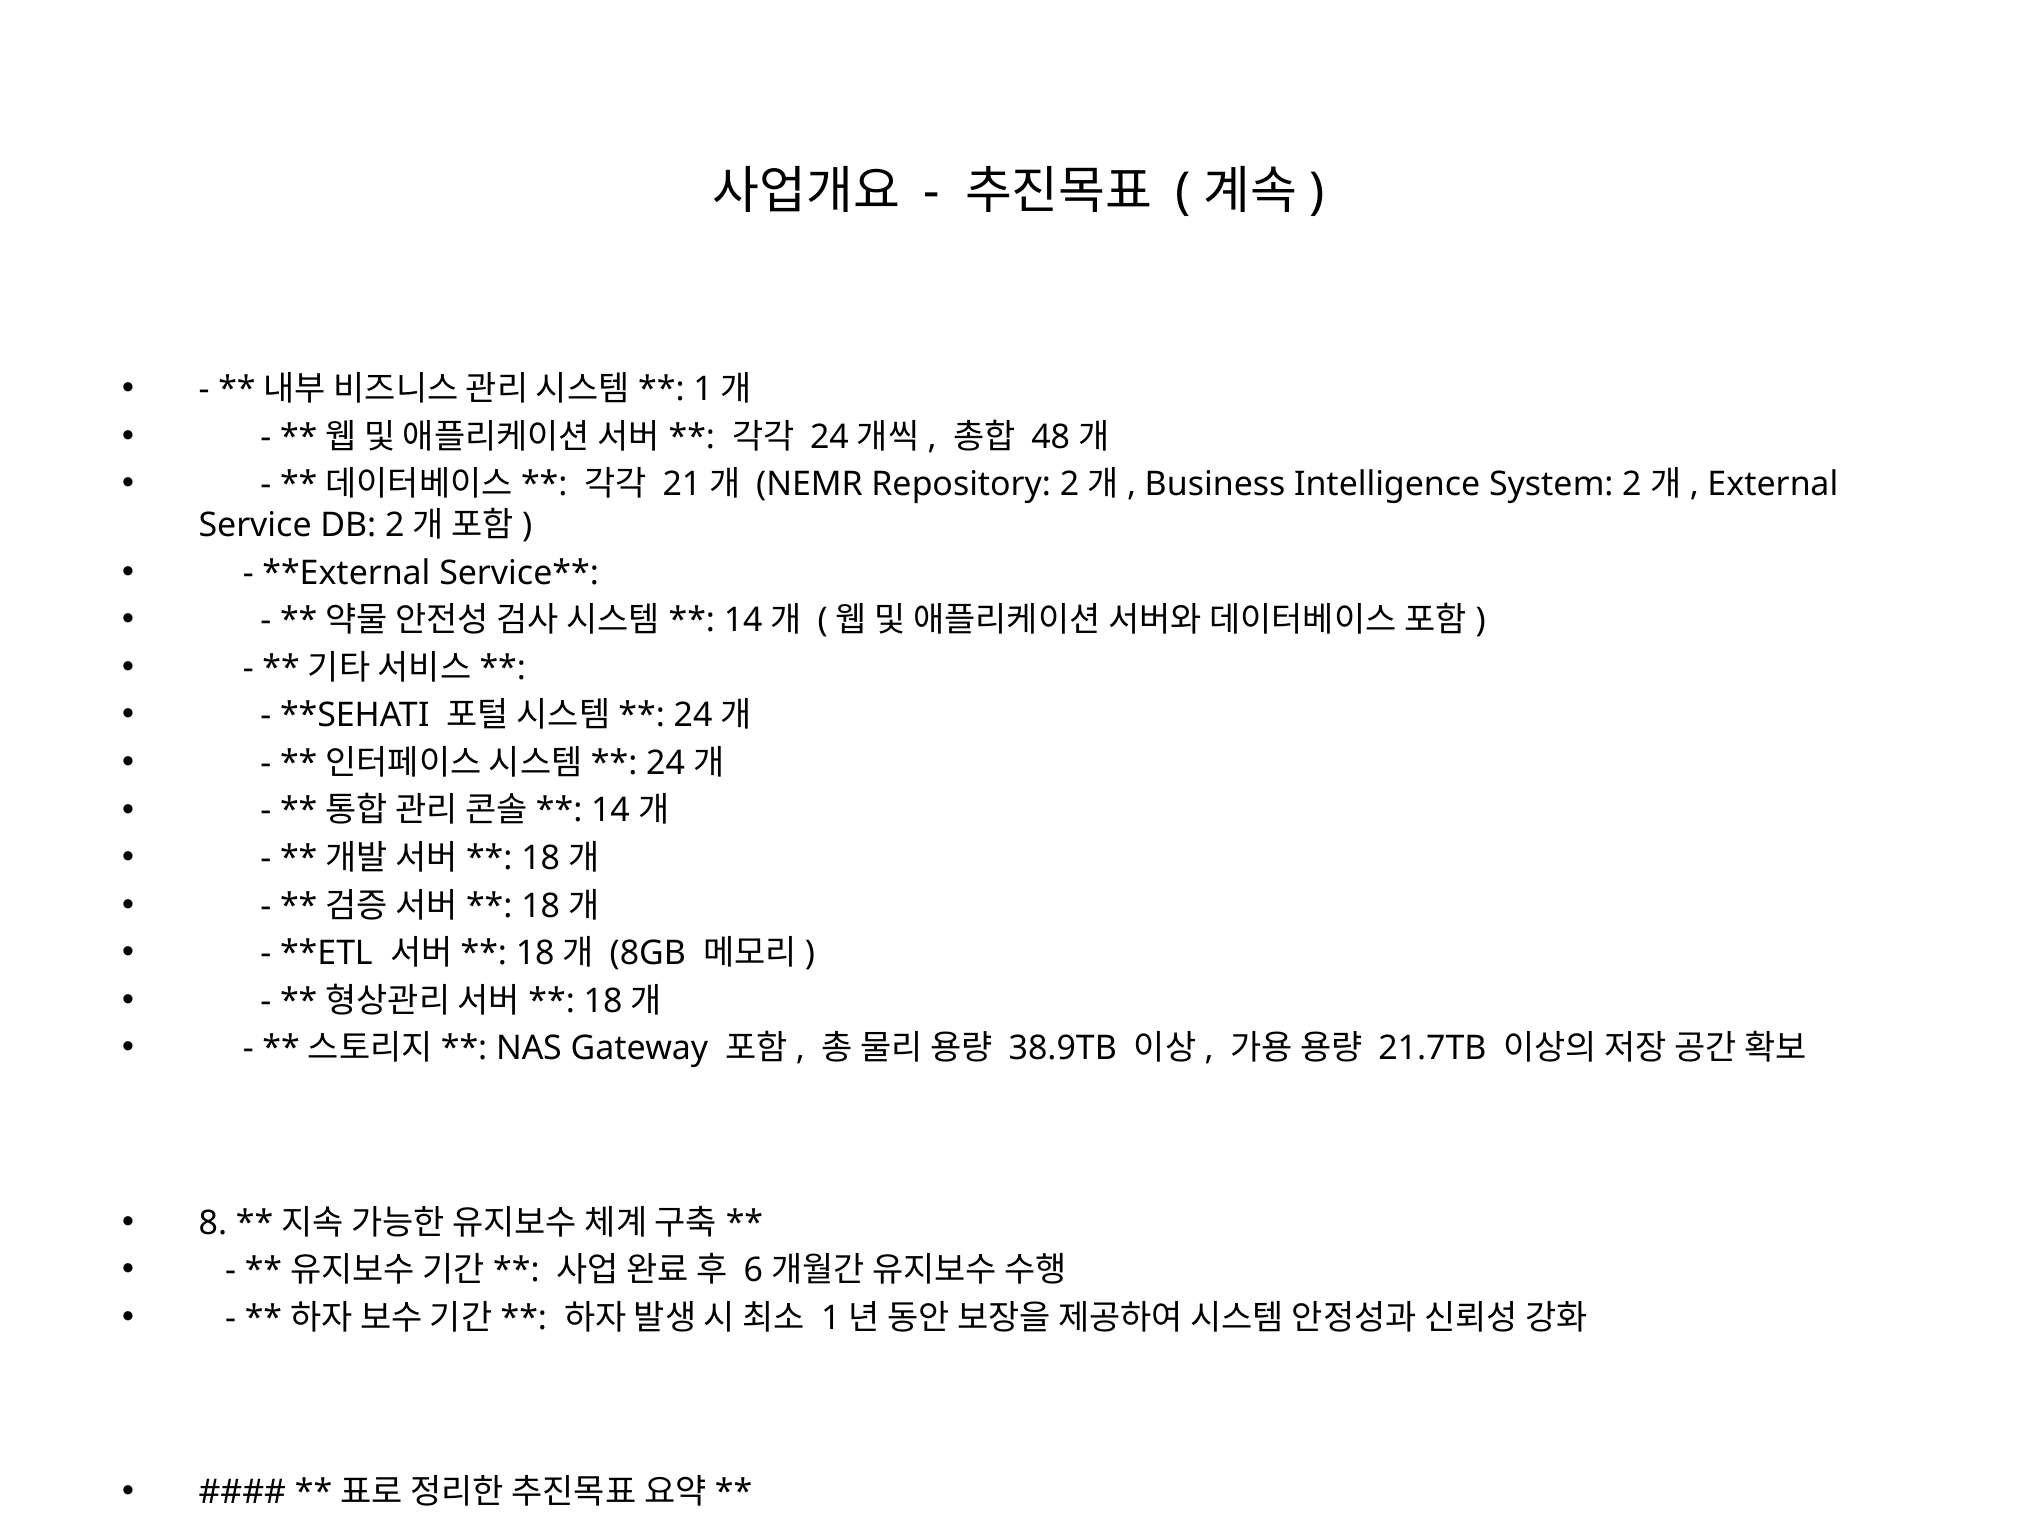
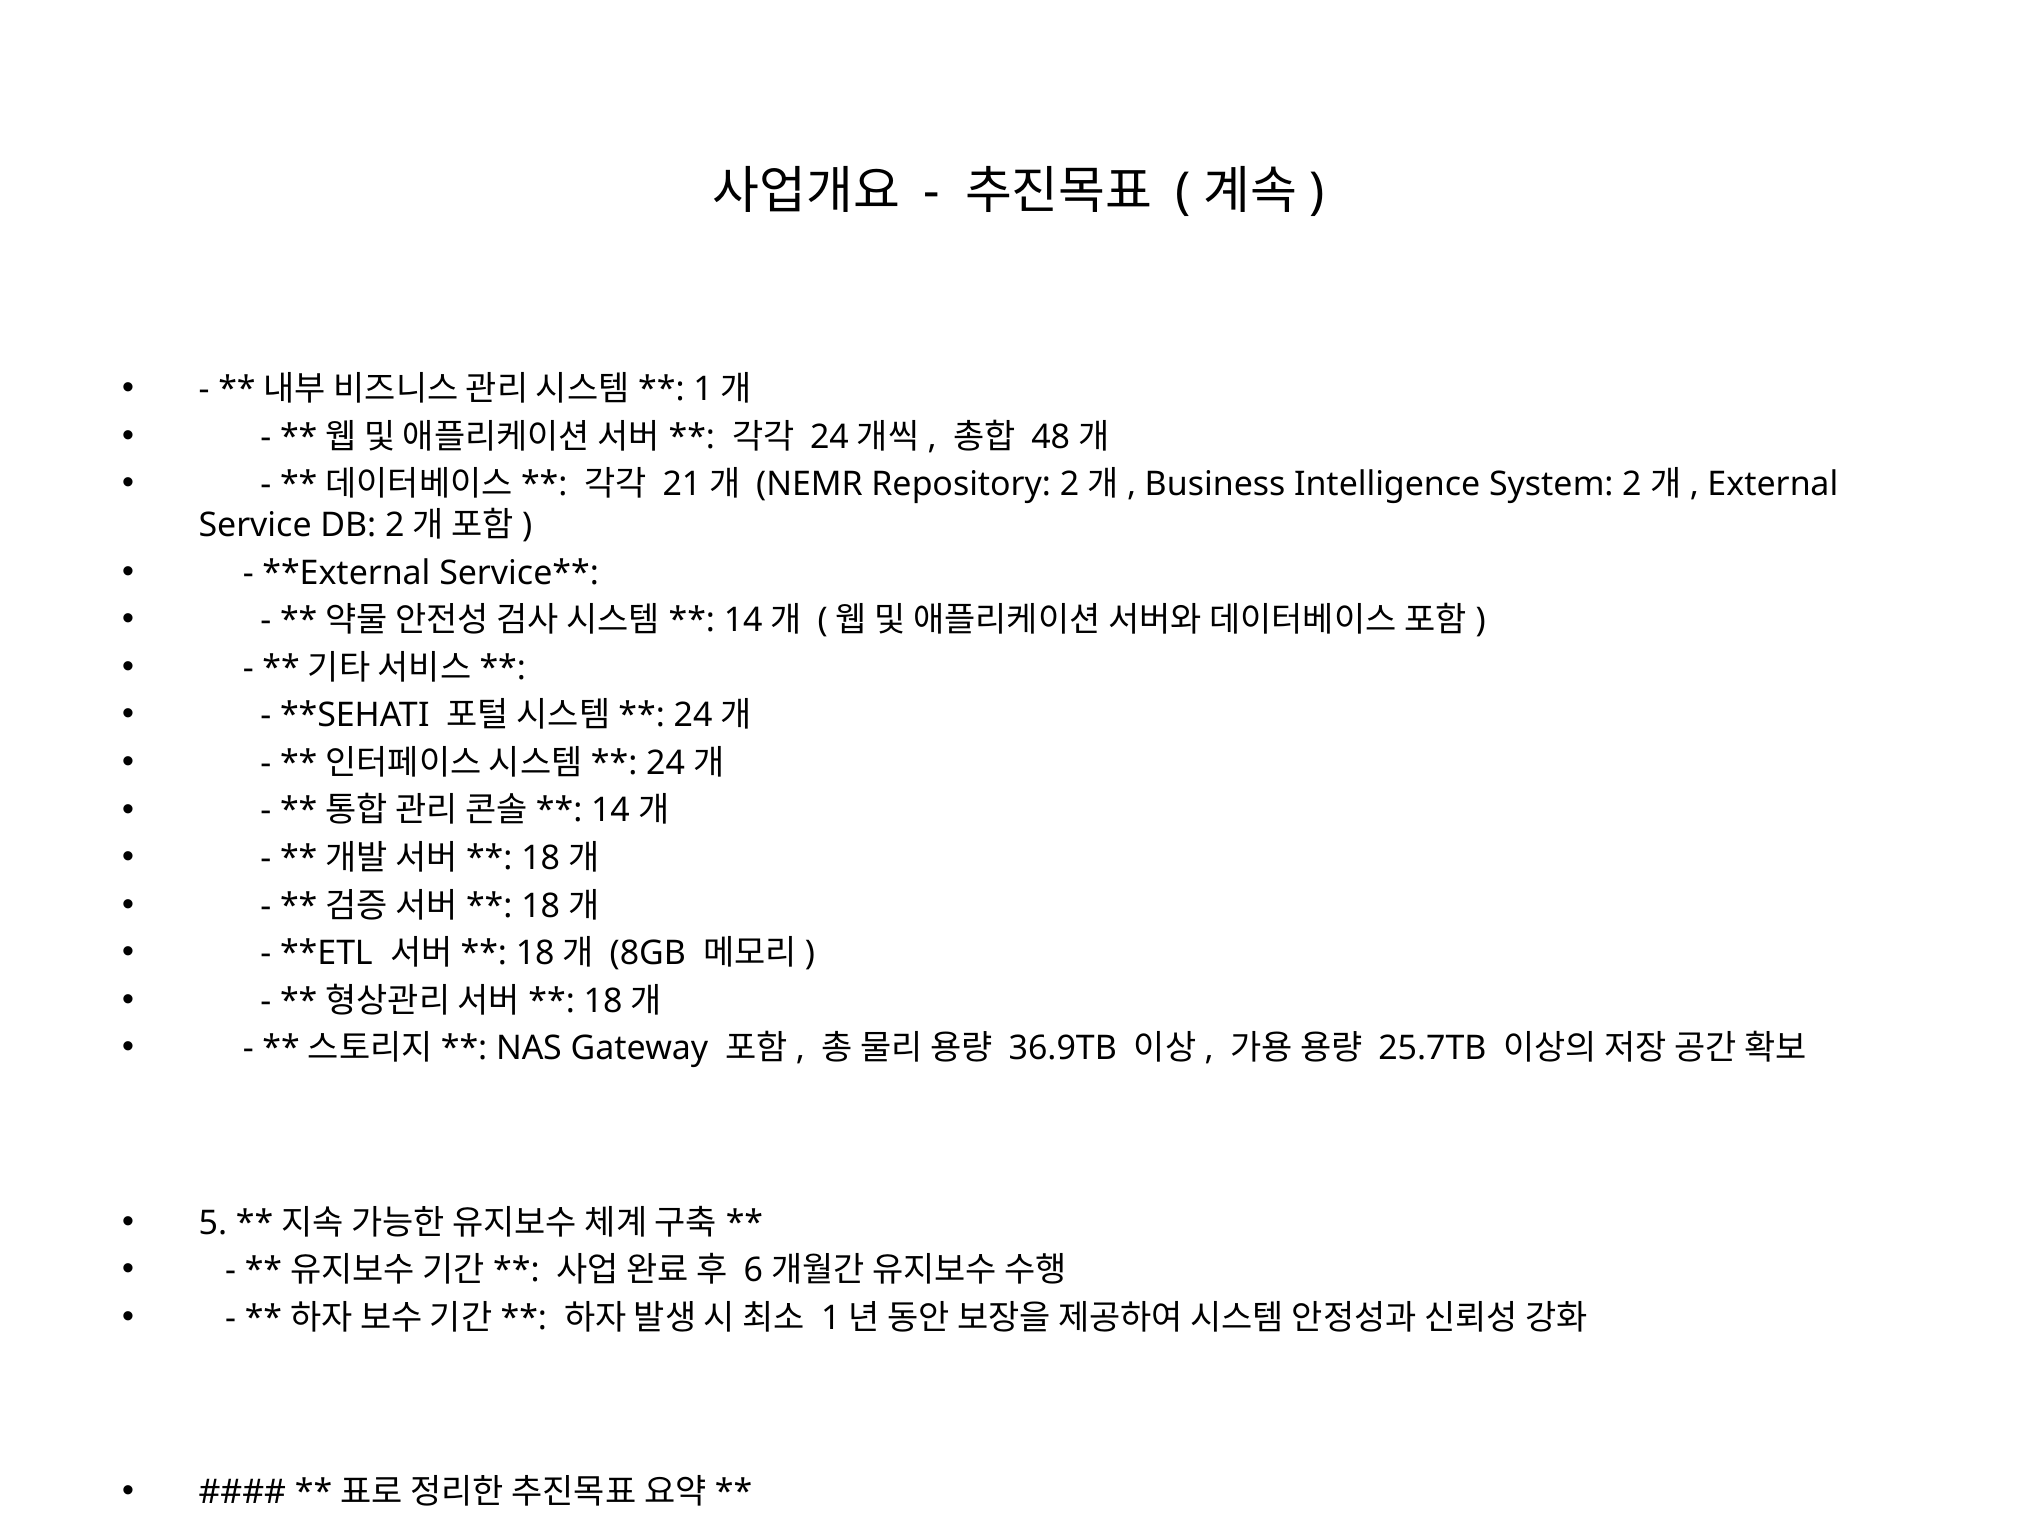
38.9TB: 38.9TB -> 36.9TB
21.7TB: 21.7TB -> 25.7TB
8: 8 -> 5
